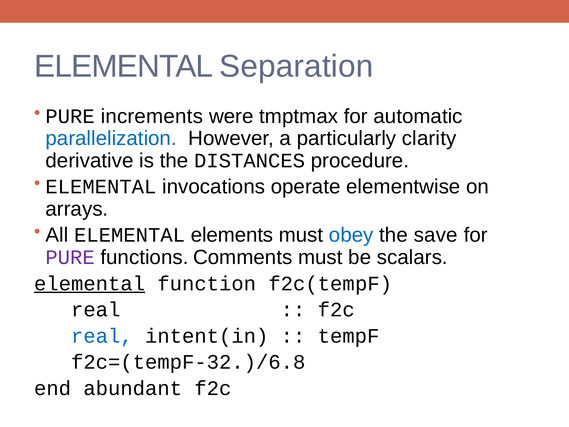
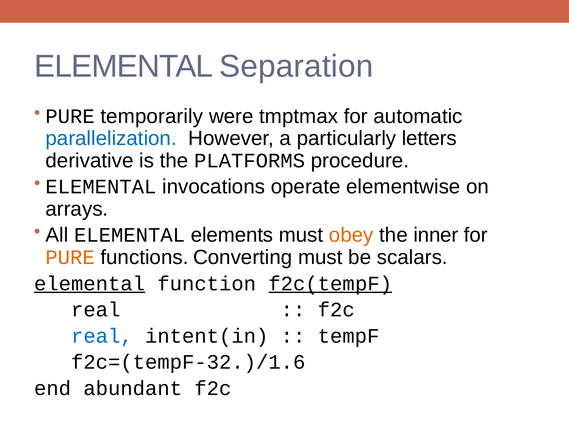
increments: increments -> temporarily
clarity: clarity -> letters
DISTANCES: DISTANCES -> PLATFORMS
obey colour: blue -> orange
save: save -> inner
PURE at (70, 257) colour: purple -> orange
Comments: Comments -> Converting
f2c(tempF underline: none -> present
f2c=(tempF-32.)/6.8: f2c=(tempF-32.)/6.8 -> f2c=(tempF-32.)/1.6
